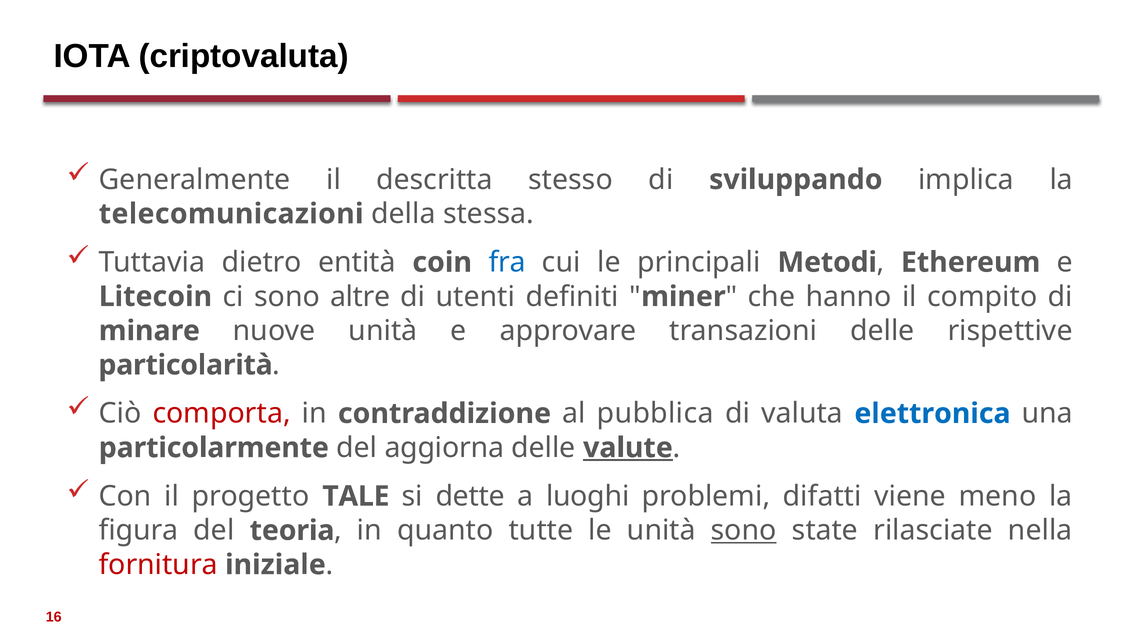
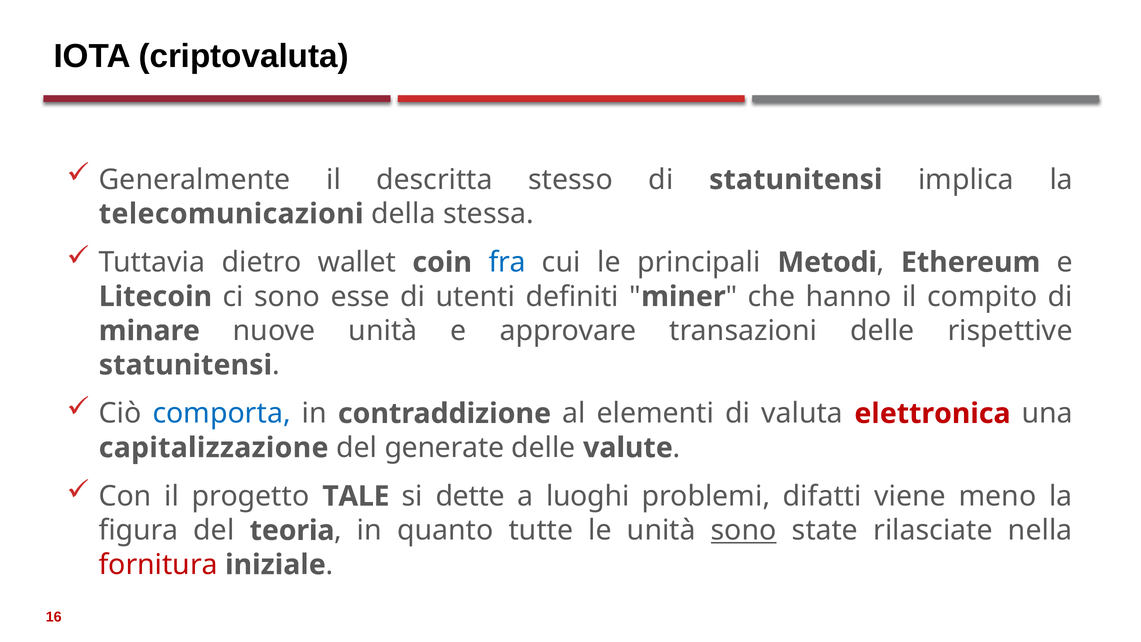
di sviluppando: sviluppando -> statunitensi
entità: entità -> wallet
altre: altre -> esse
particolarità at (186, 365): particolarità -> statunitensi
comporta colour: red -> blue
pubblica: pubblica -> elementi
elettronica colour: blue -> red
particolarmente: particolarmente -> capitalizzazione
aggiorna: aggiorna -> generate
valute underline: present -> none
